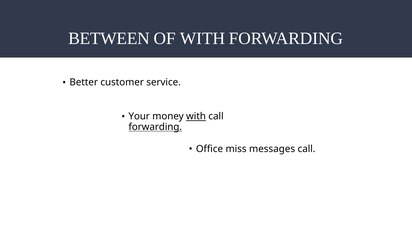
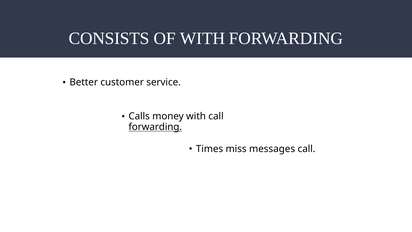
BETWEEN: BETWEEN -> CONSISTS
Your: Your -> Calls
with at (196, 116) underline: present -> none
Office: Office -> Times
